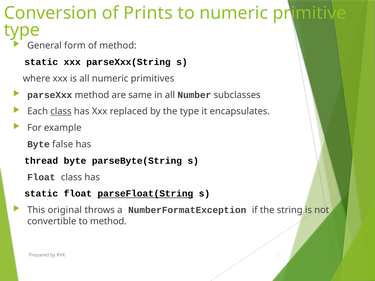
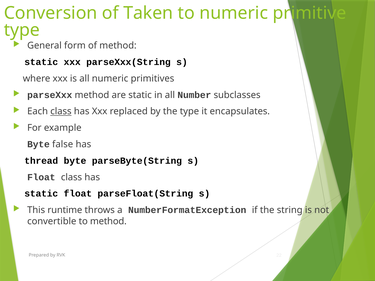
Prints: Prints -> Taken
are same: same -> static
parseFloat(String underline: present -> none
original: original -> runtime
